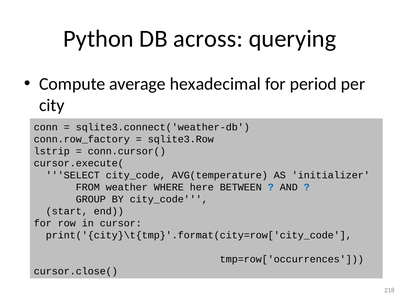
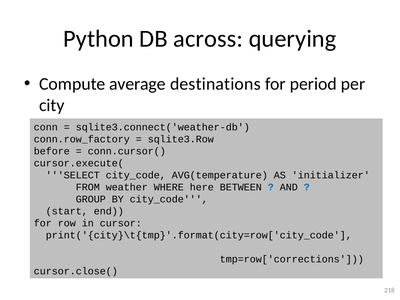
hexadecimal: hexadecimal -> destinations
lstrip: lstrip -> before
tmp=row['occurrences: tmp=row['occurrences -> tmp=row['corrections
